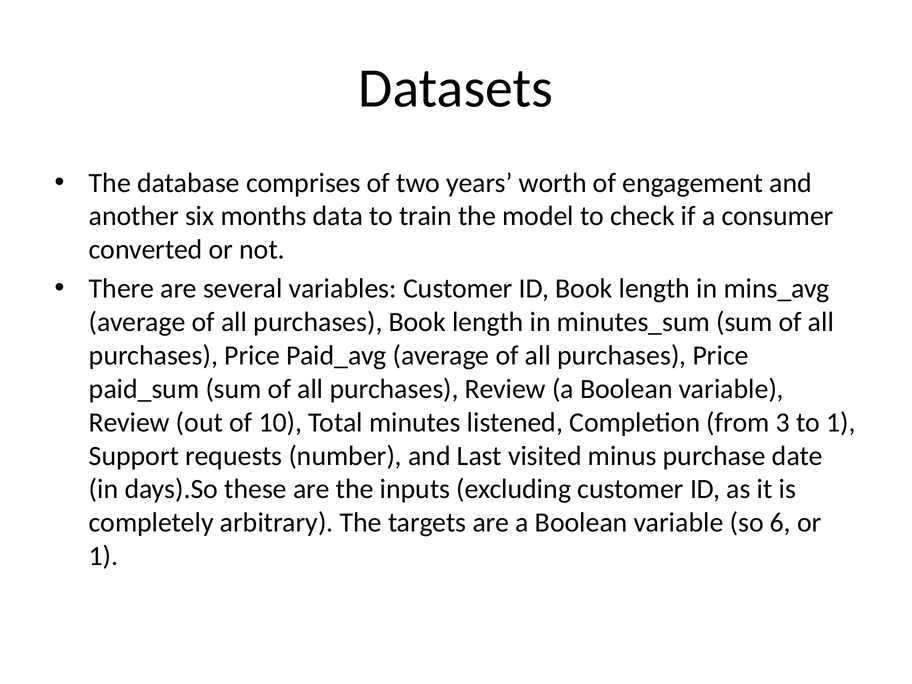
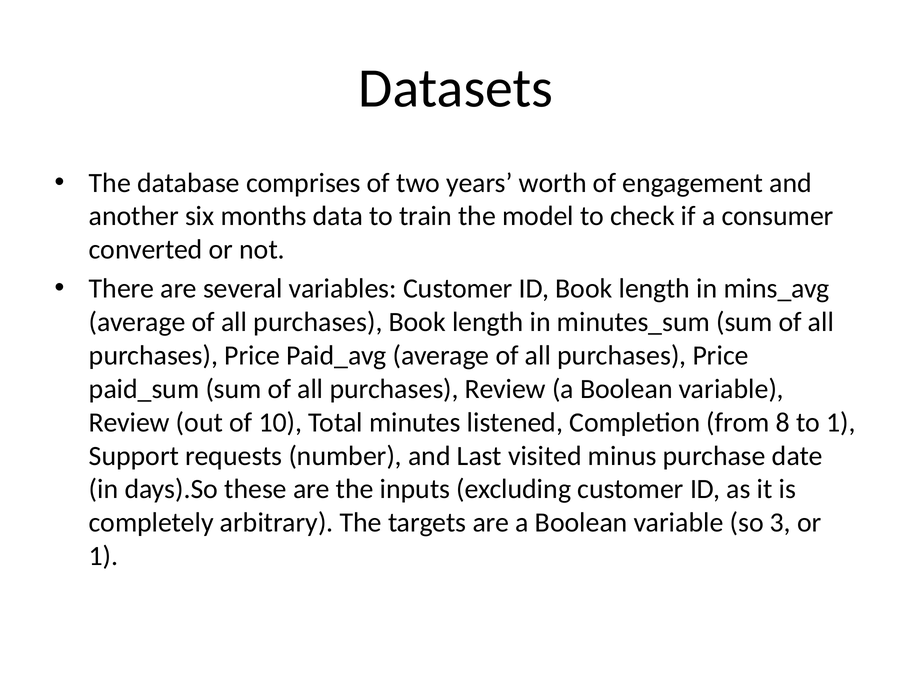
3: 3 -> 8
6: 6 -> 3
